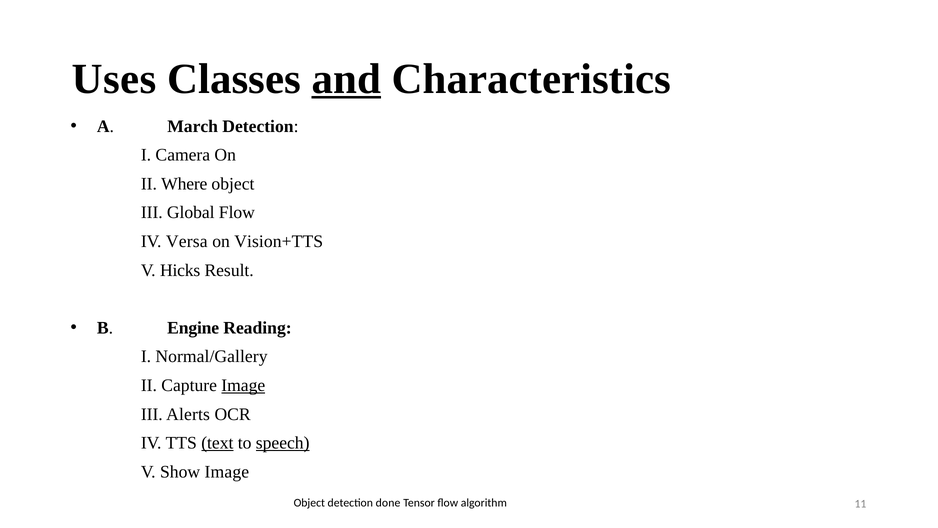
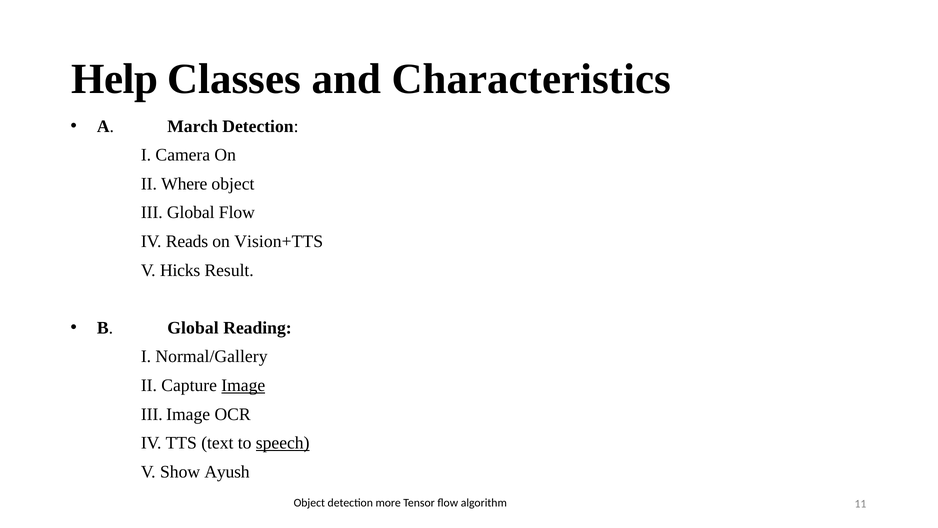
Uses: Uses -> Help
and underline: present -> none
Versa: Versa -> Reads
B Engine: Engine -> Global
III Alerts: Alerts -> Image
text underline: present -> none
Show Image: Image -> Ayush
done: done -> more
